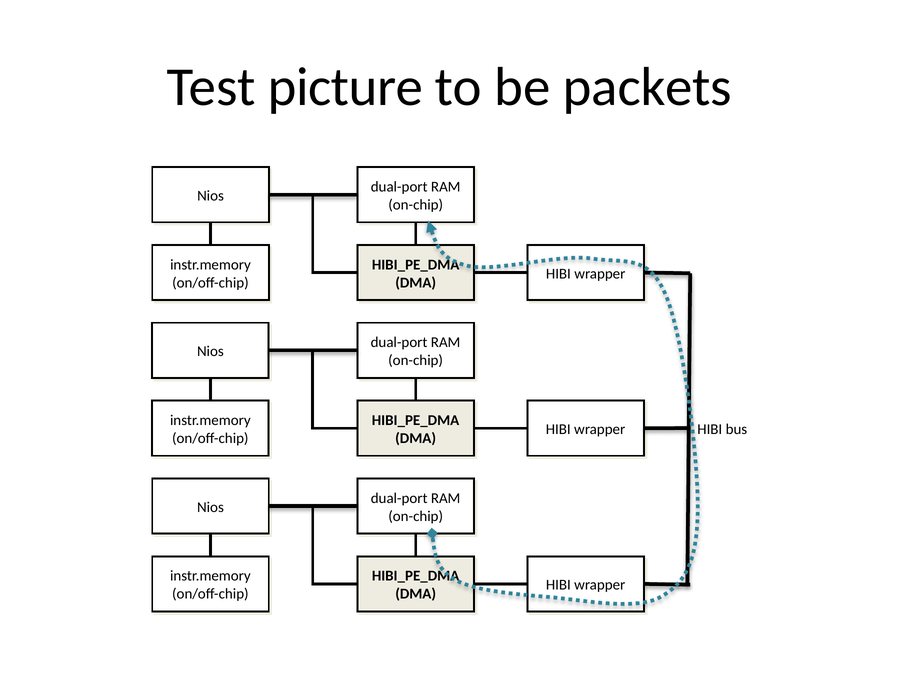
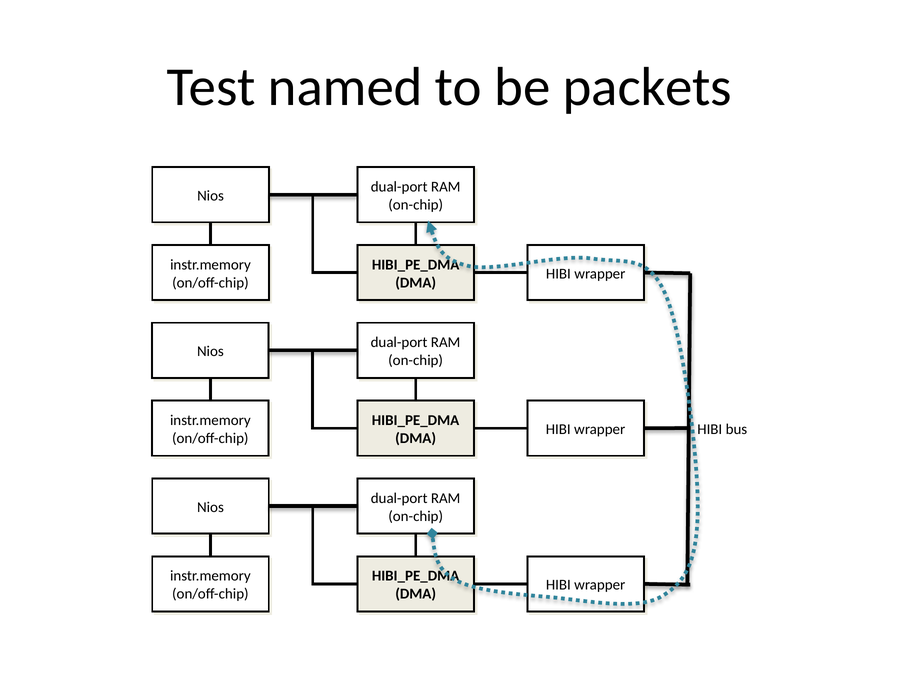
picture: picture -> named
